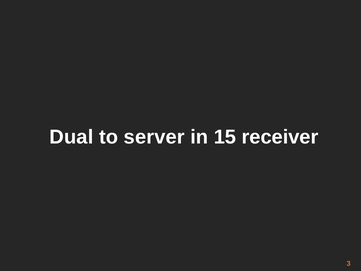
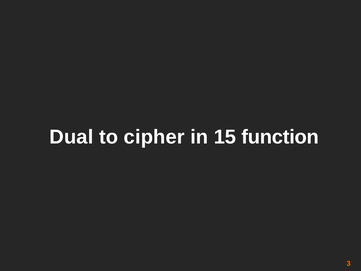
server: server -> cipher
receiver: receiver -> function
